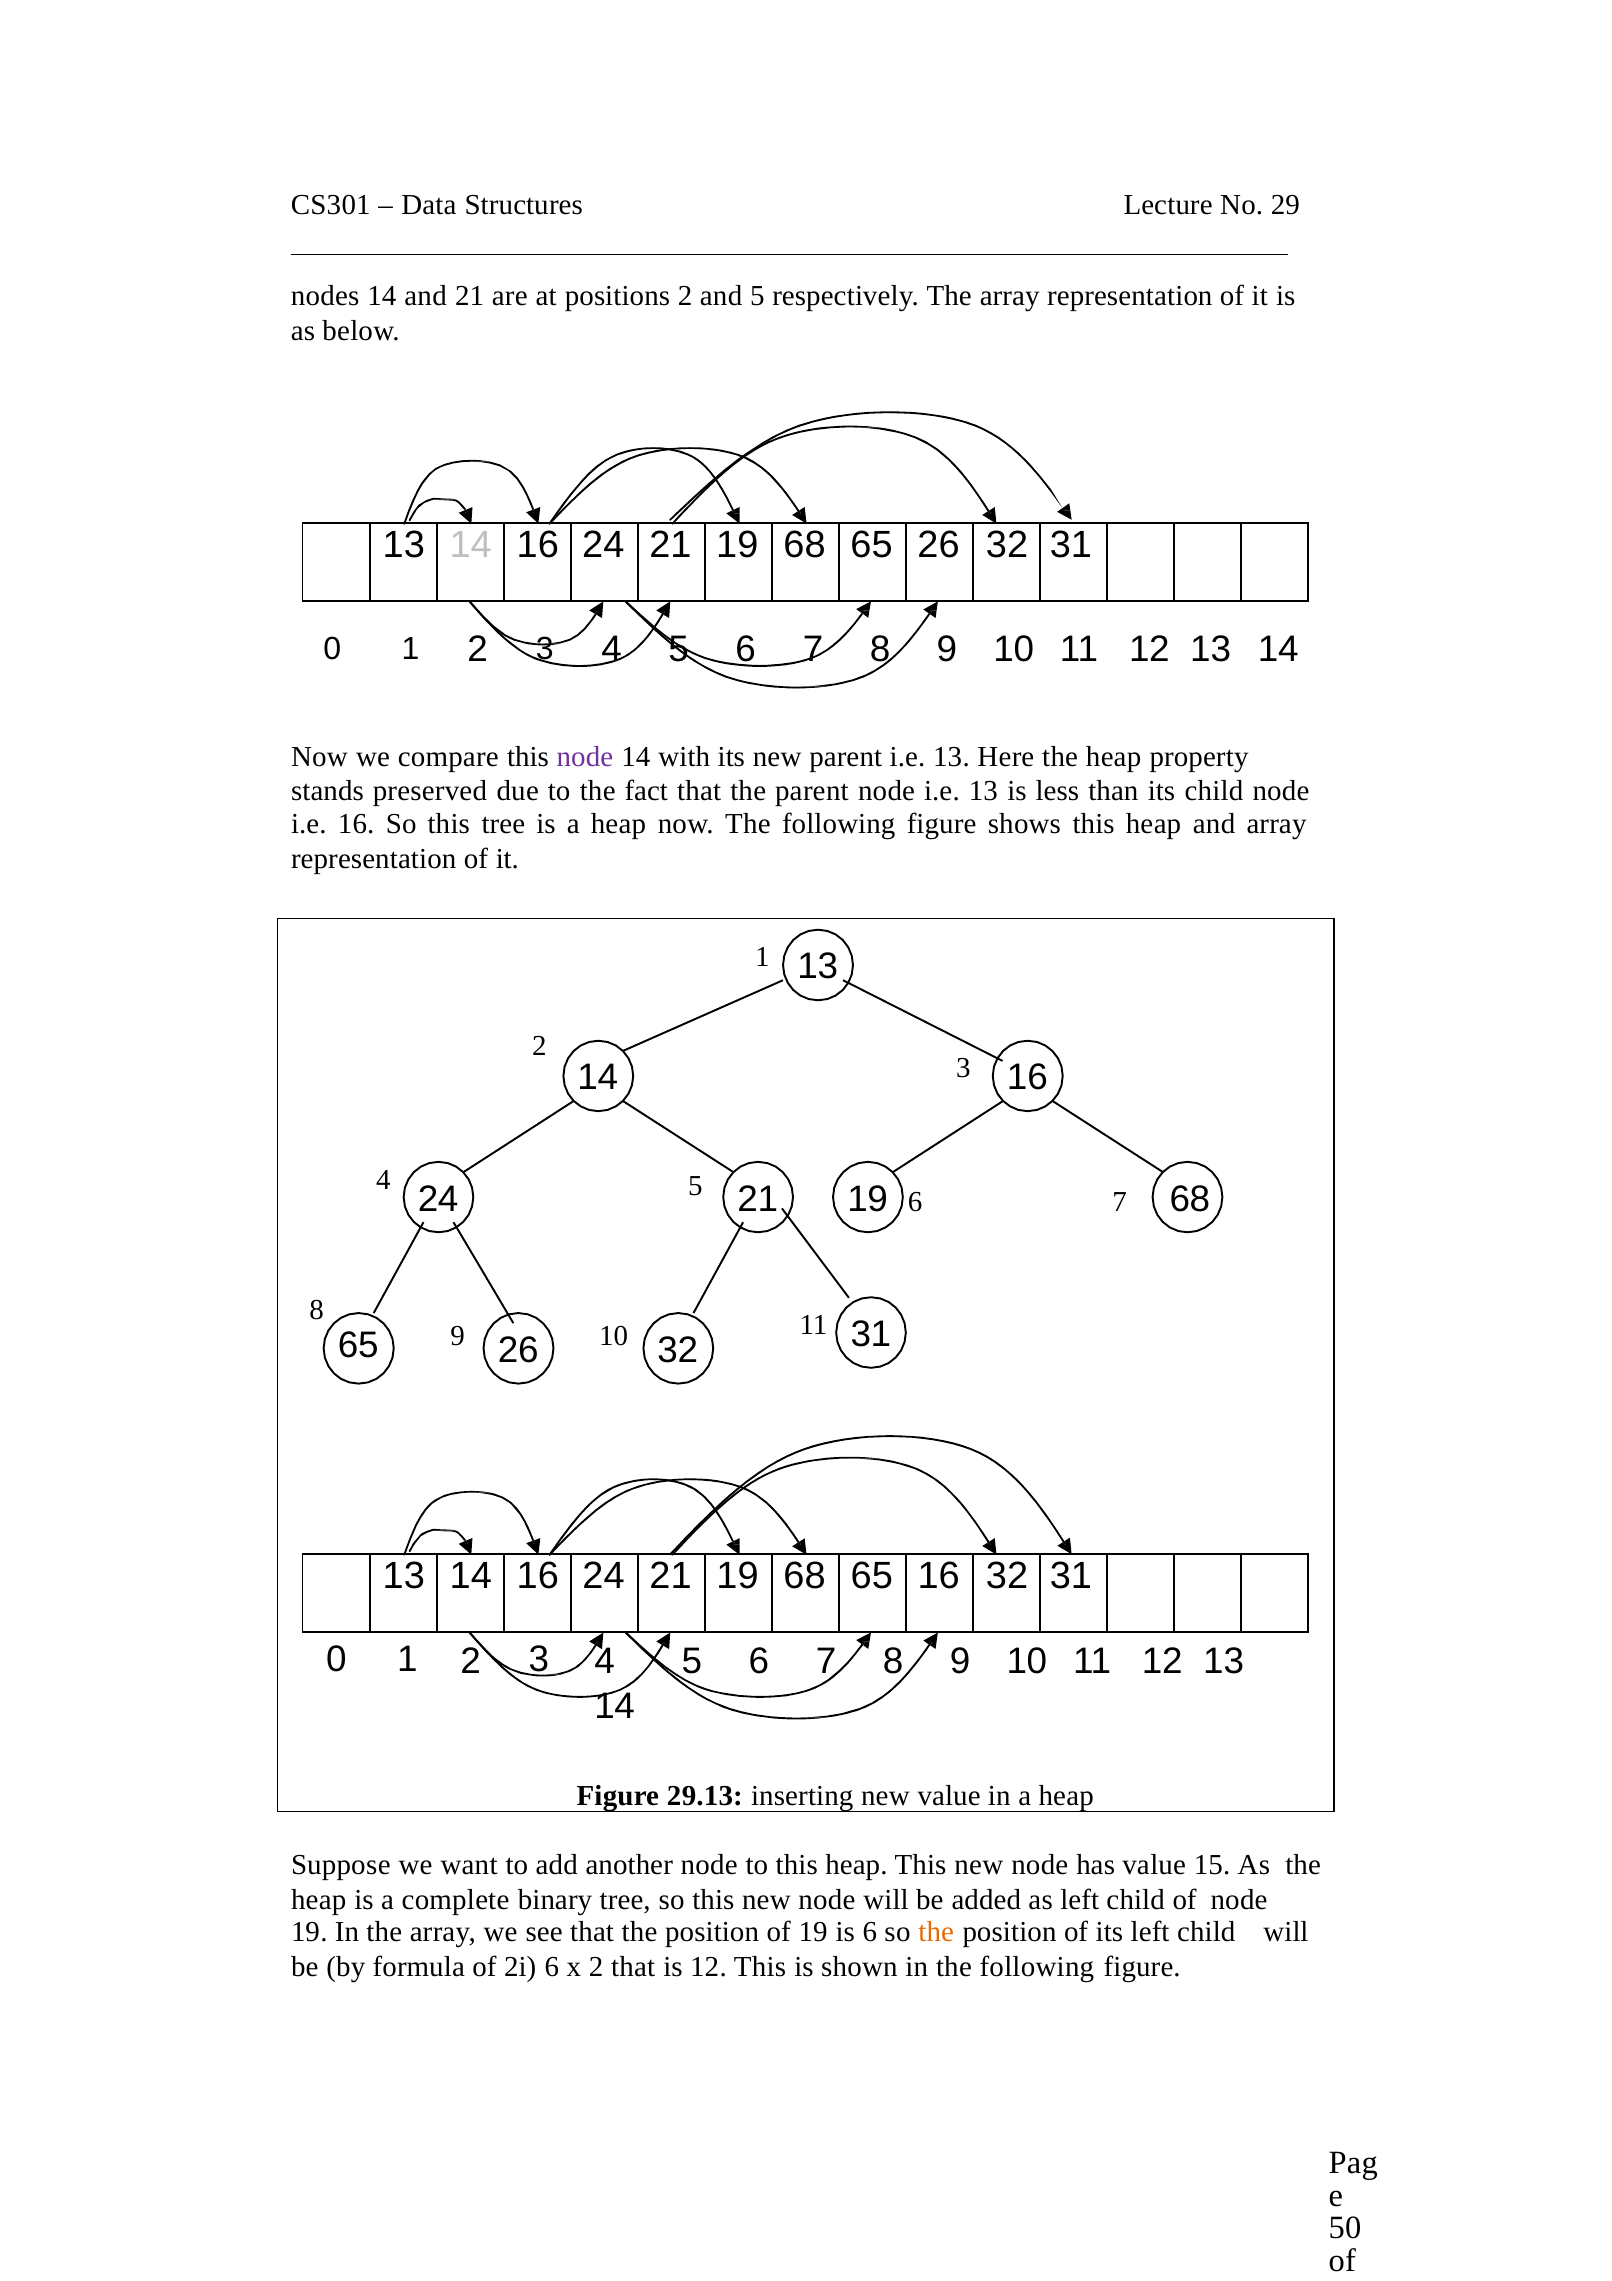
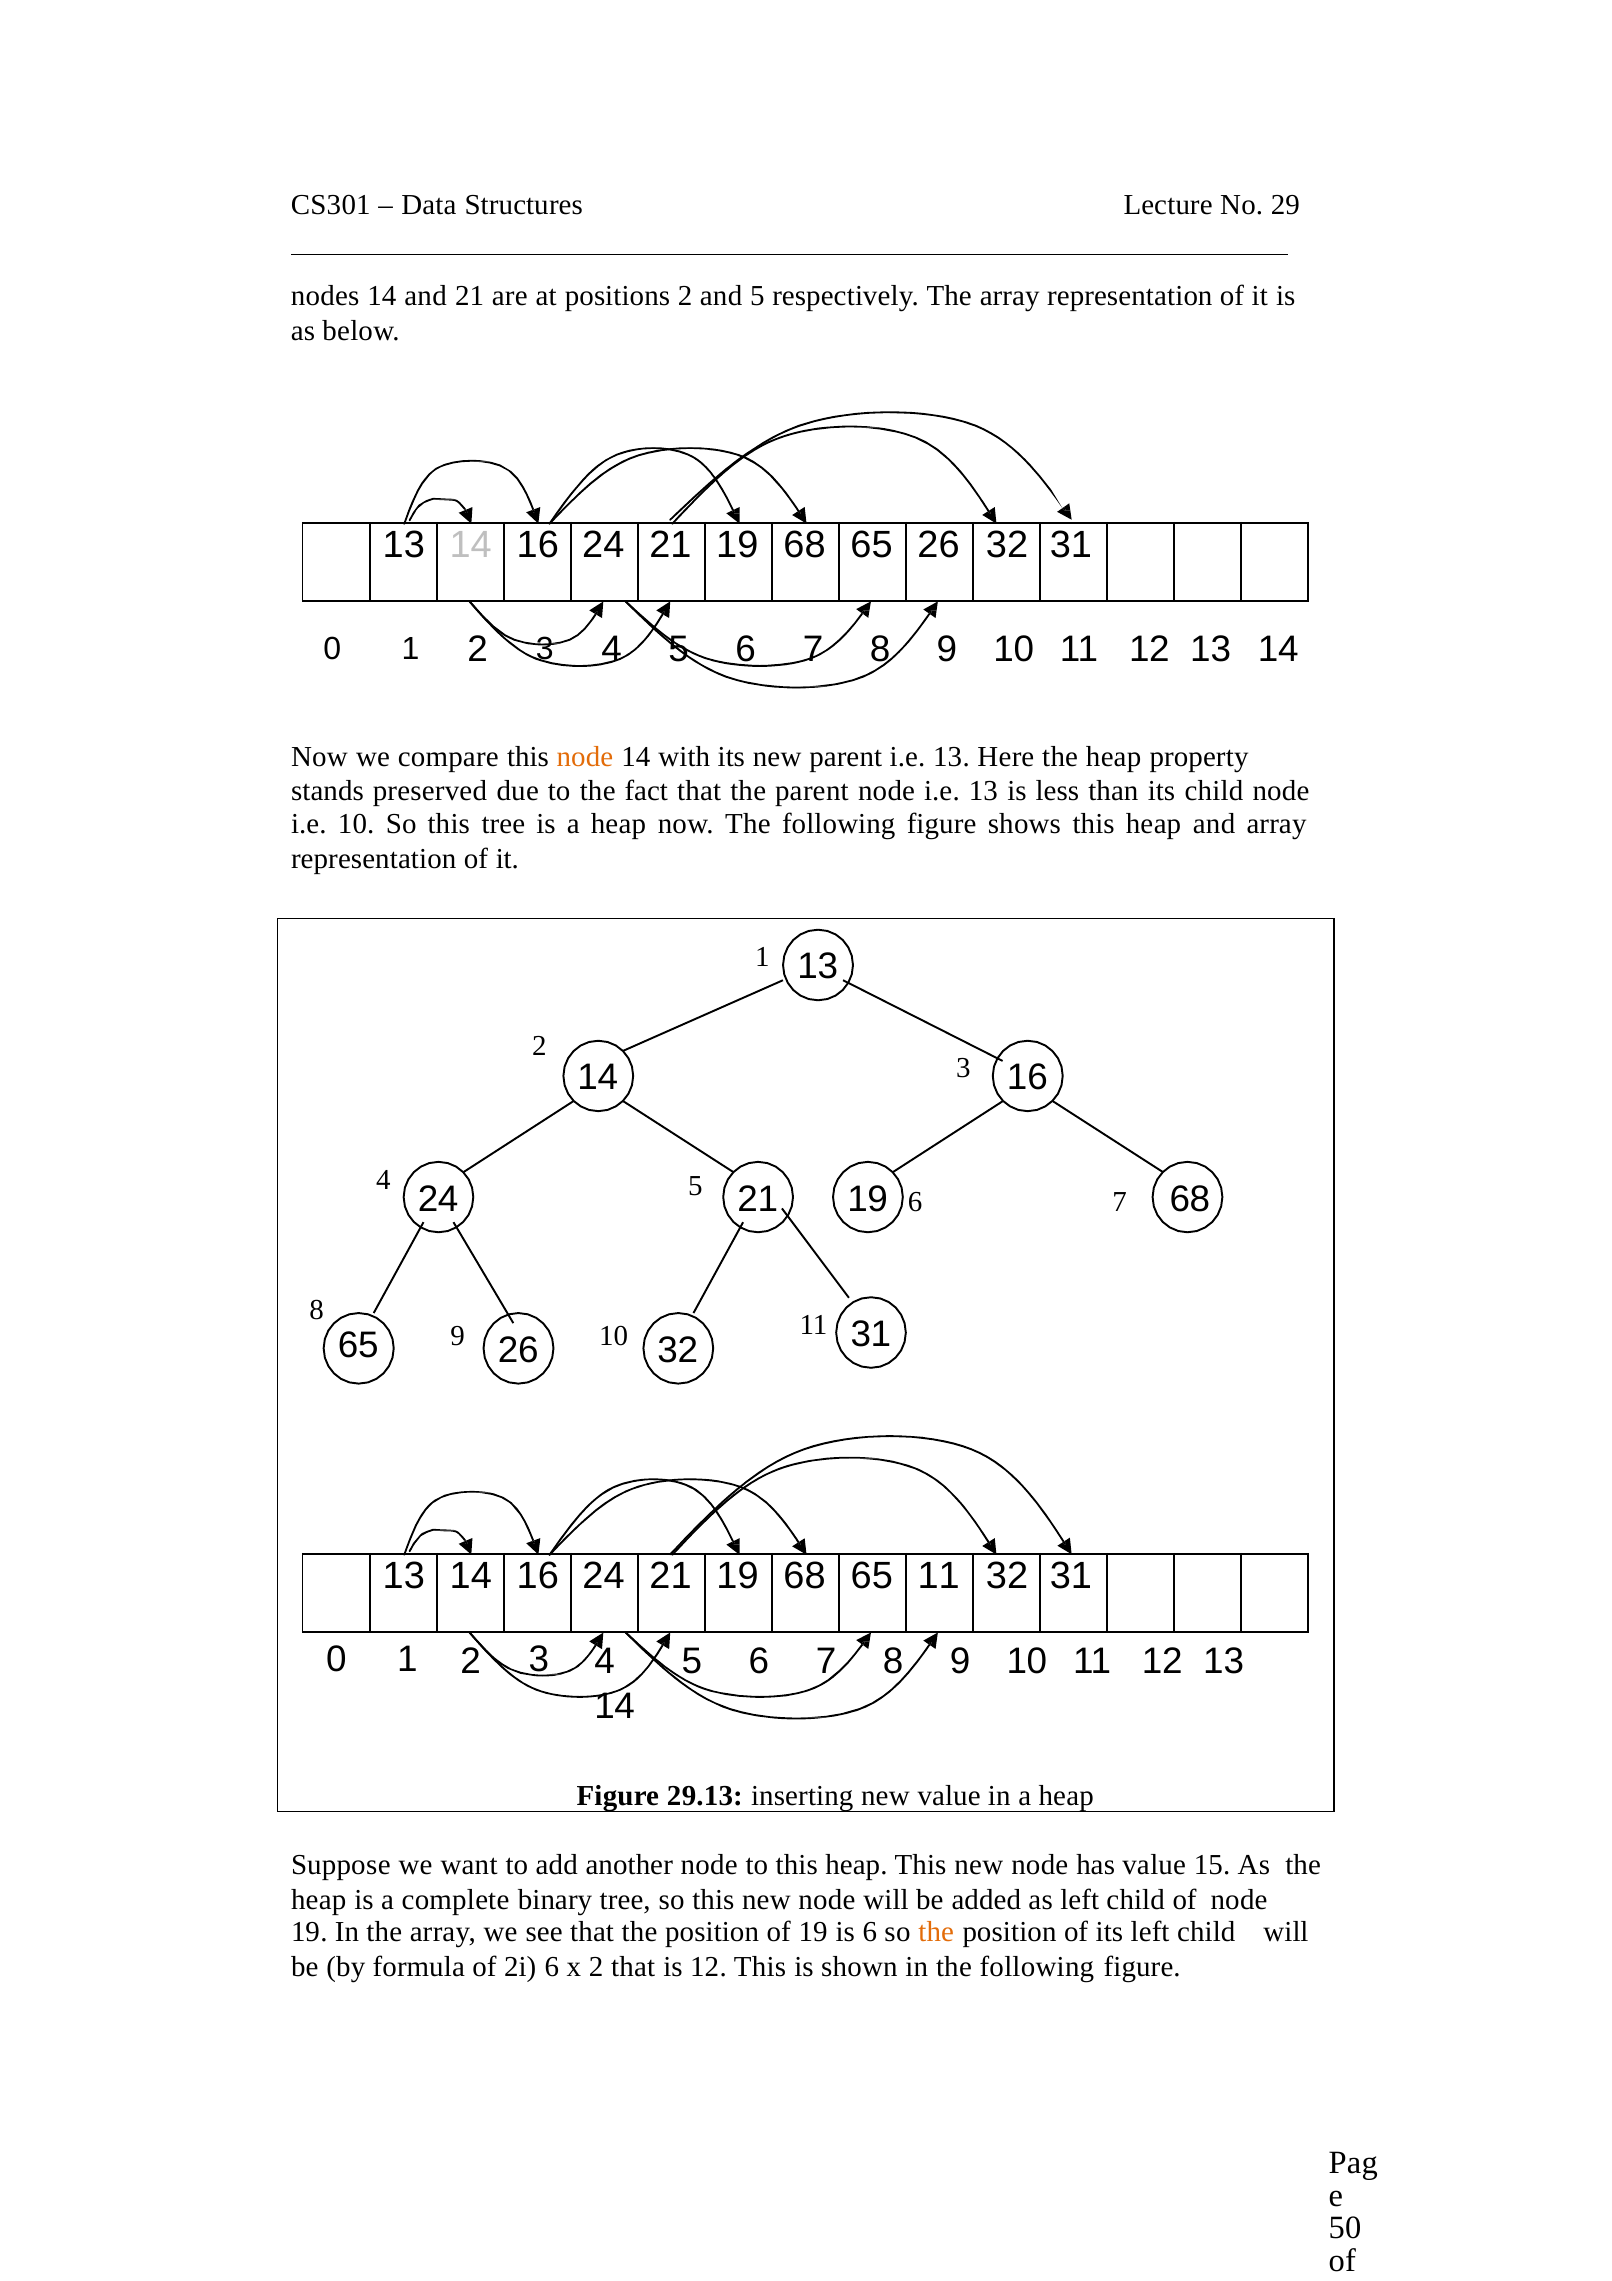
node at (585, 757) colour: purple -> orange
i.e 16: 16 -> 10
65 16: 16 -> 11
